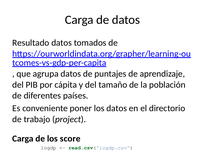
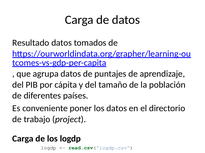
los score: score -> logdp
